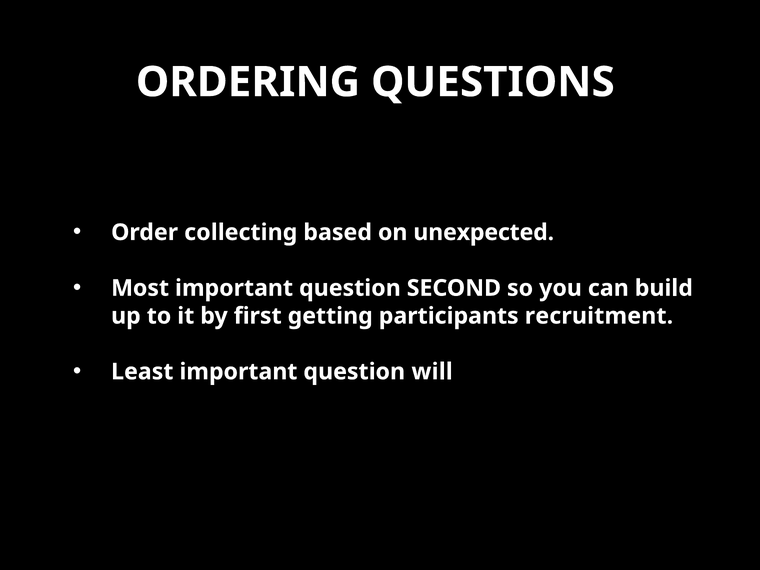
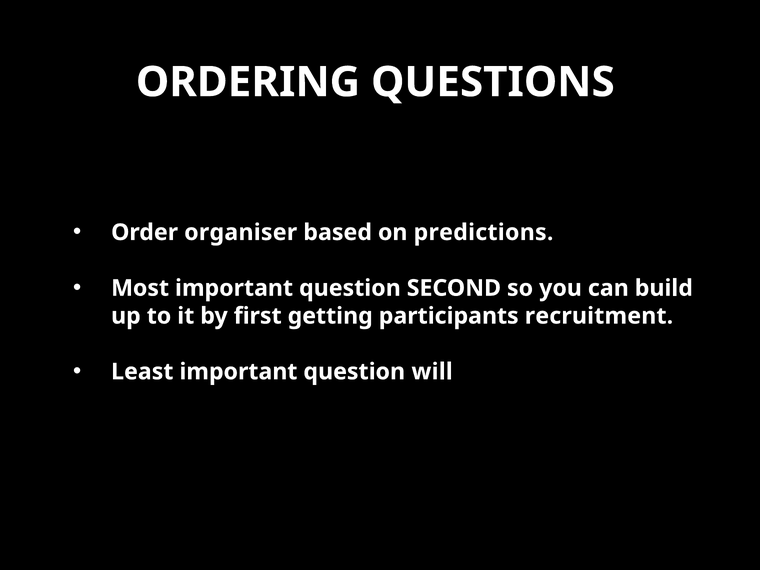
collecting: collecting -> organiser
unexpected: unexpected -> predictions
